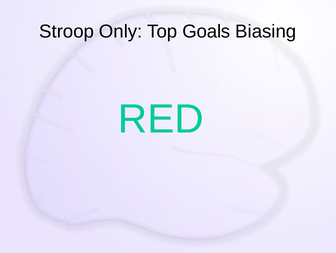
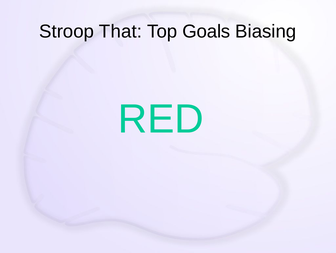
Only: Only -> That
